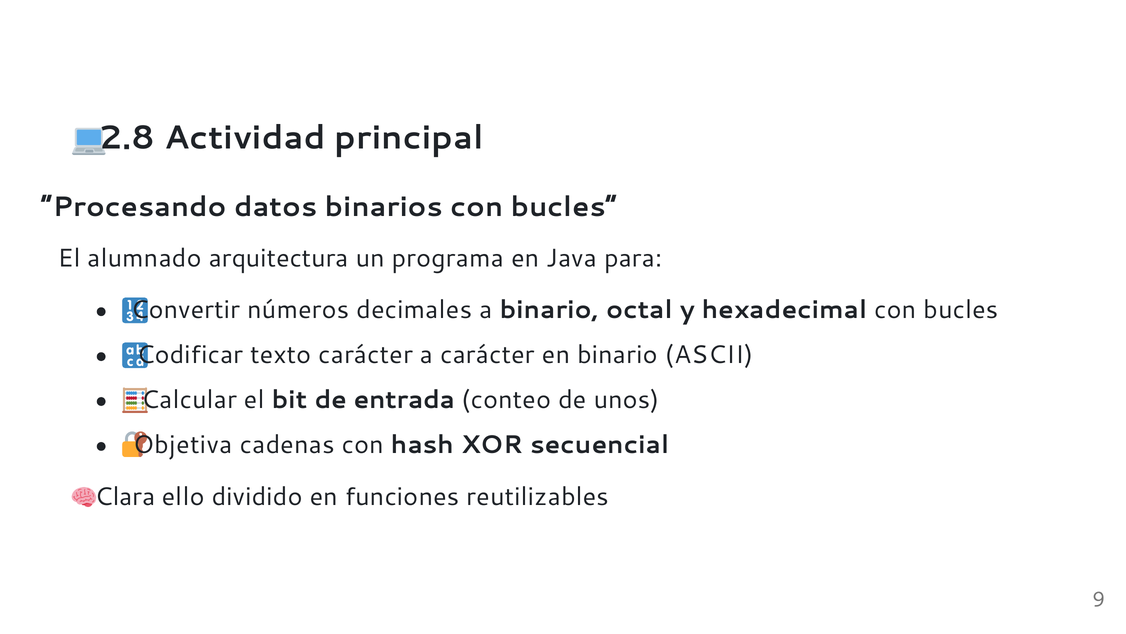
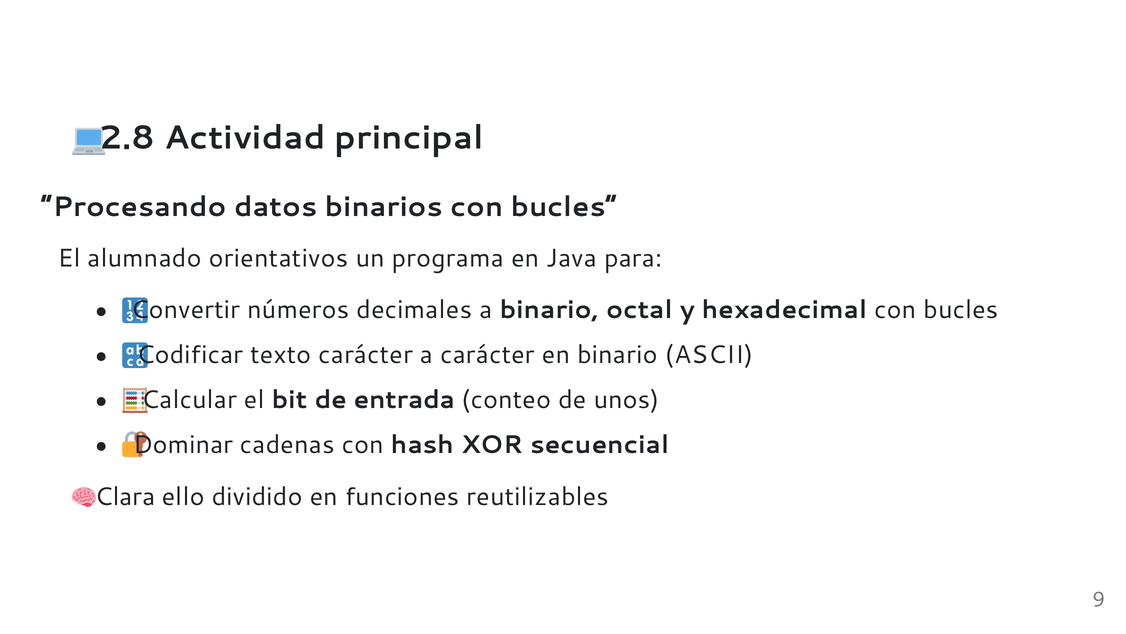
arquitectura: arquitectura -> orientativos
Objetiva: Objetiva -> Dominar
